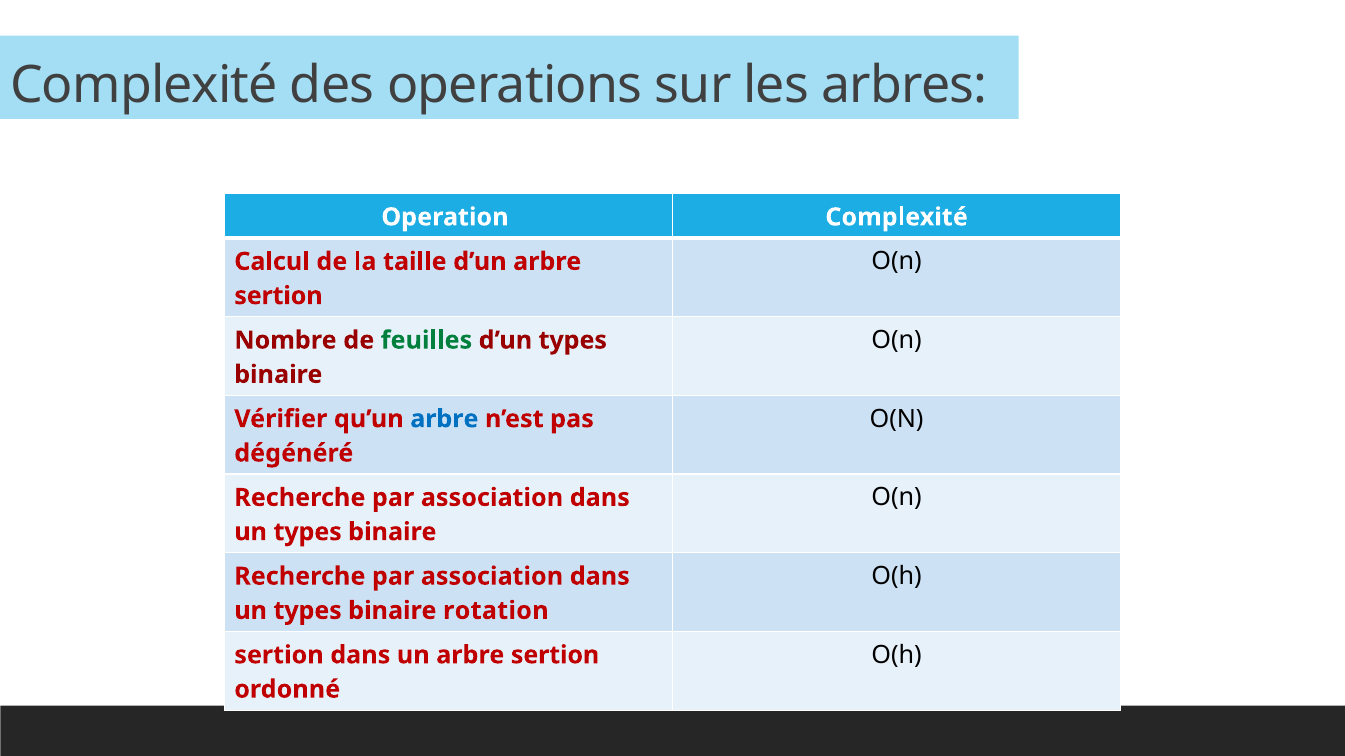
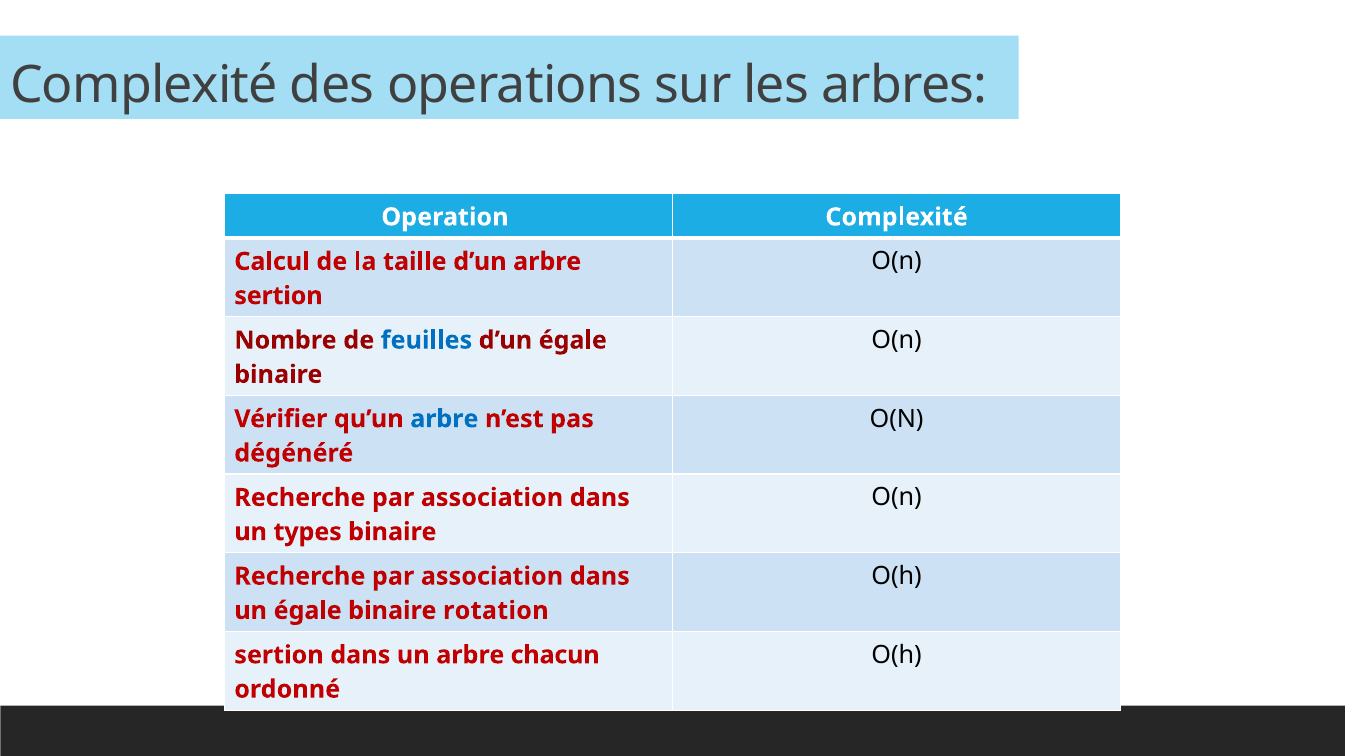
feuilles colour: green -> blue
d’un types: types -> égale
types at (308, 611): types -> égale
un arbre sertion: sertion -> chacun
